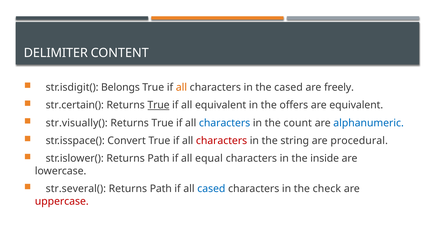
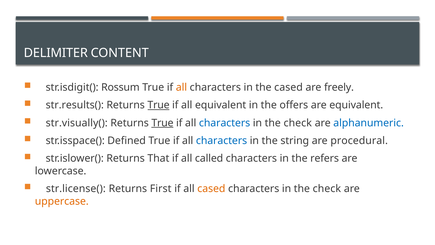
Belongs: Belongs -> Rossum
str.certain(: str.certain( -> str.results(
True at (162, 123) underline: none -> present
count at (298, 123): count -> check
Convert: Convert -> Defined
characters at (222, 141) colour: red -> blue
str.islower( Returns Path: Path -> That
equal: equal -> called
inside: inside -> refers
str.several(: str.several( -> str.license(
Path at (161, 189): Path -> First
cased at (211, 189) colour: blue -> orange
uppercase colour: red -> orange
